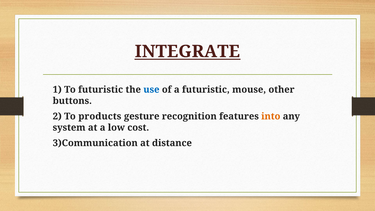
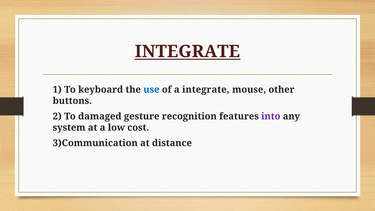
To futuristic: futuristic -> keyboard
a futuristic: futuristic -> integrate
products: products -> damaged
into colour: orange -> purple
